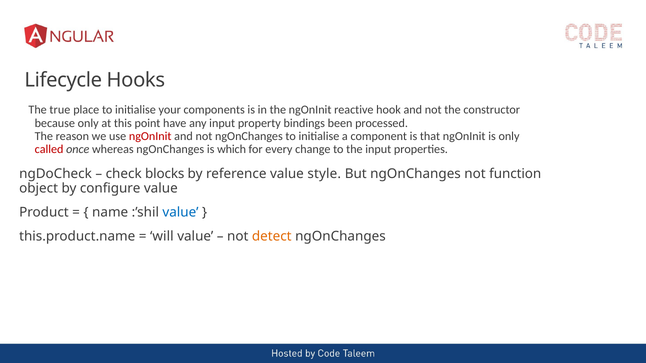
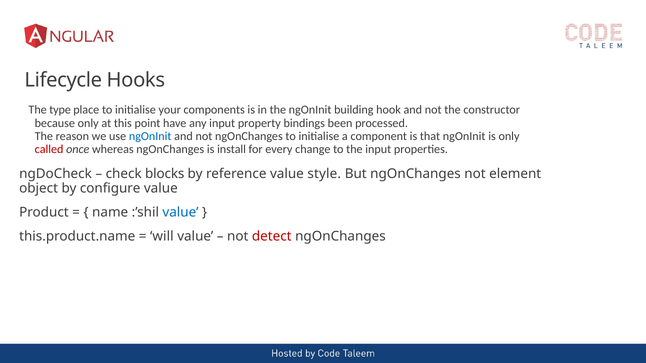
true: true -> type
reactive: reactive -> building
ngOnInit at (150, 137) colour: red -> blue
which: which -> install
function: function -> element
detect colour: orange -> red
